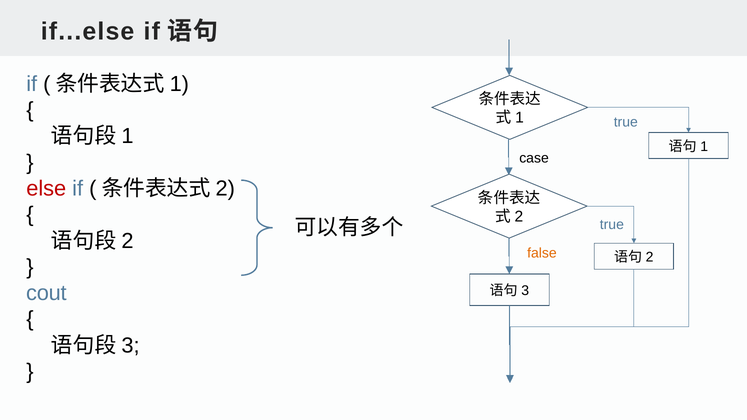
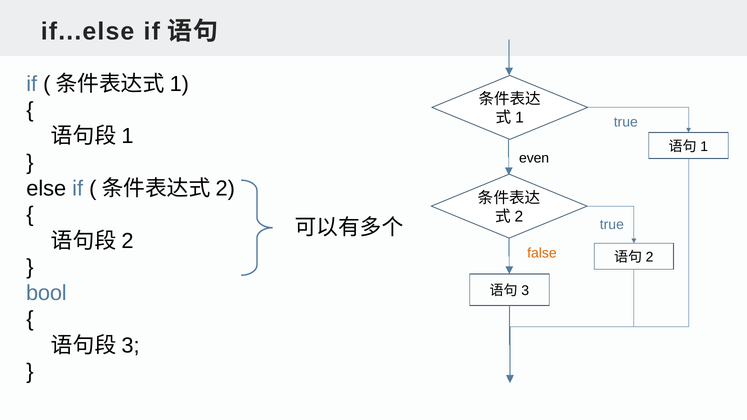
case: case -> even
else colour: red -> black
cout: cout -> bool
